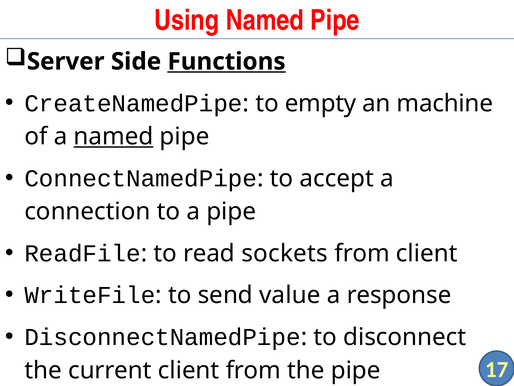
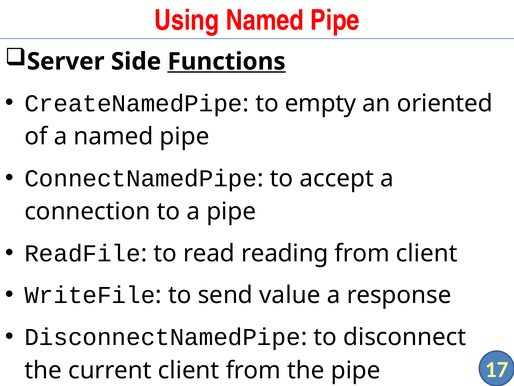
machine: machine -> oriented
named at (113, 136) underline: present -> none
sockets: sockets -> reading
